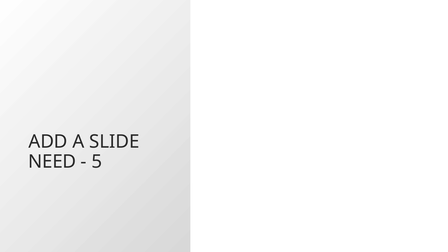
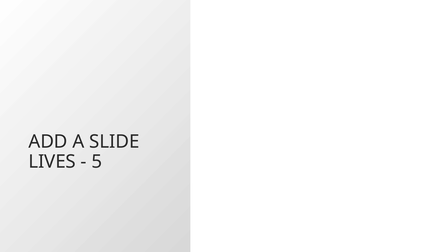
NEED: NEED -> LIVES
